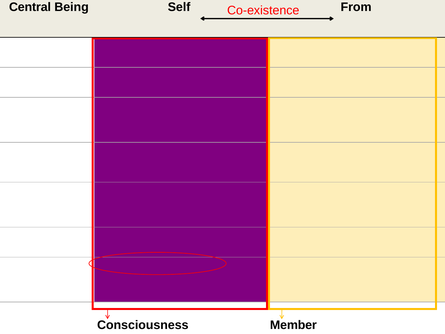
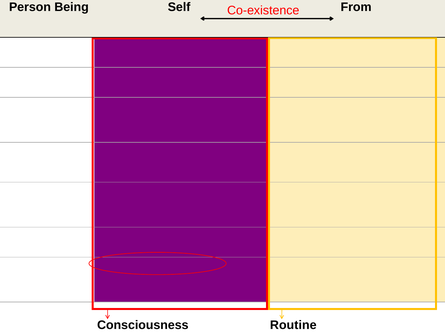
Central: Central -> Person
Member: Member -> Routine
